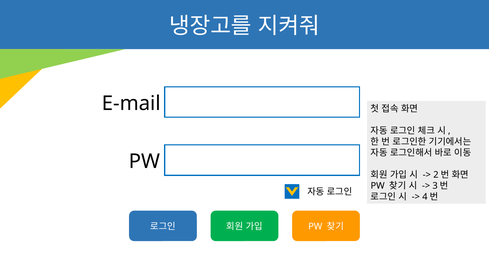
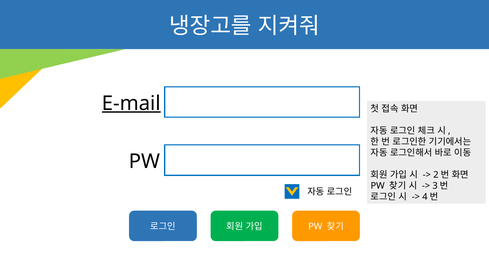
E-mail underline: none -> present
